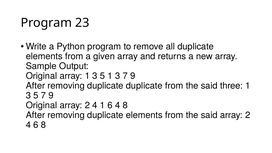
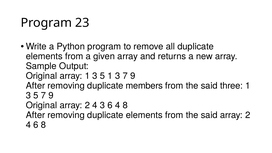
duplicate duplicate: duplicate -> members
4 1: 1 -> 3
